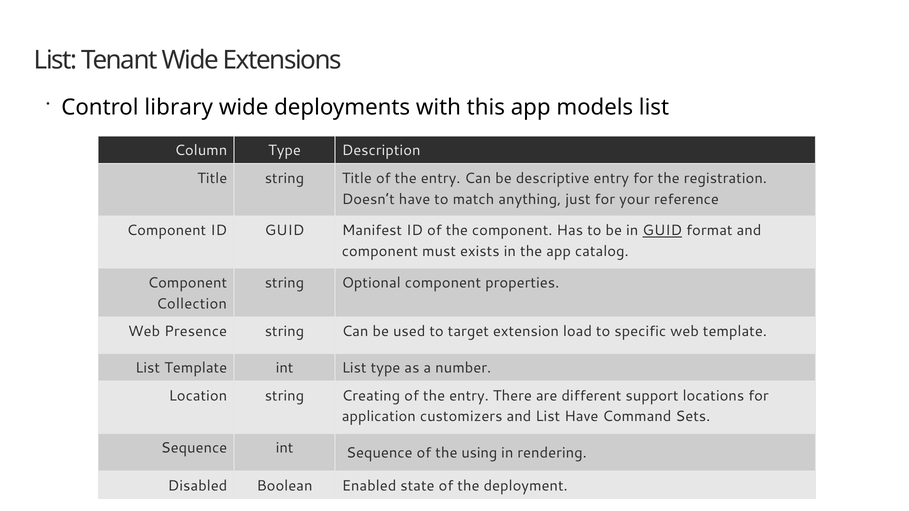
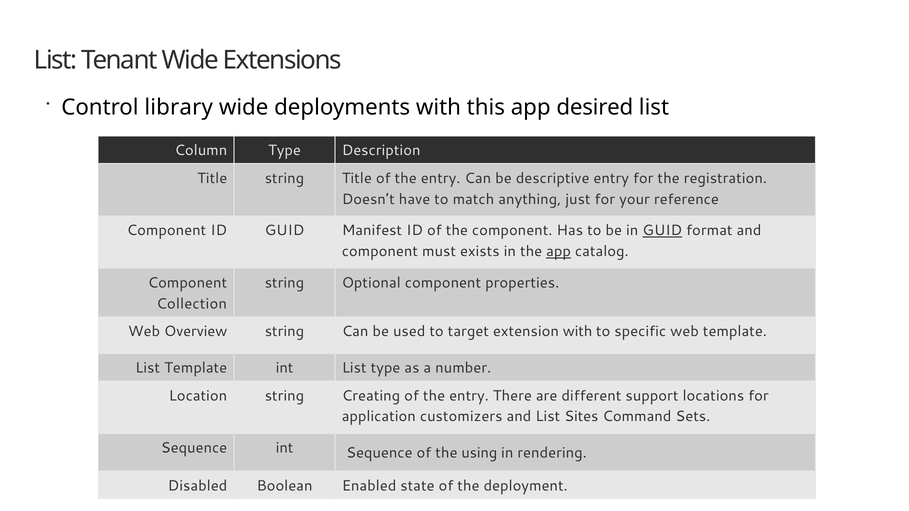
models: models -> desired
app at (559, 252) underline: none -> present
Presence: Presence -> Overview
extension load: load -> with
List Have: Have -> Sites
